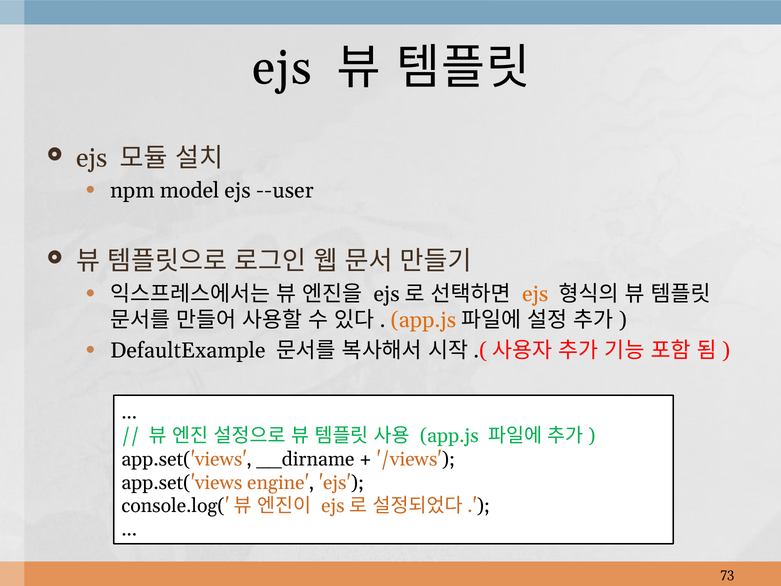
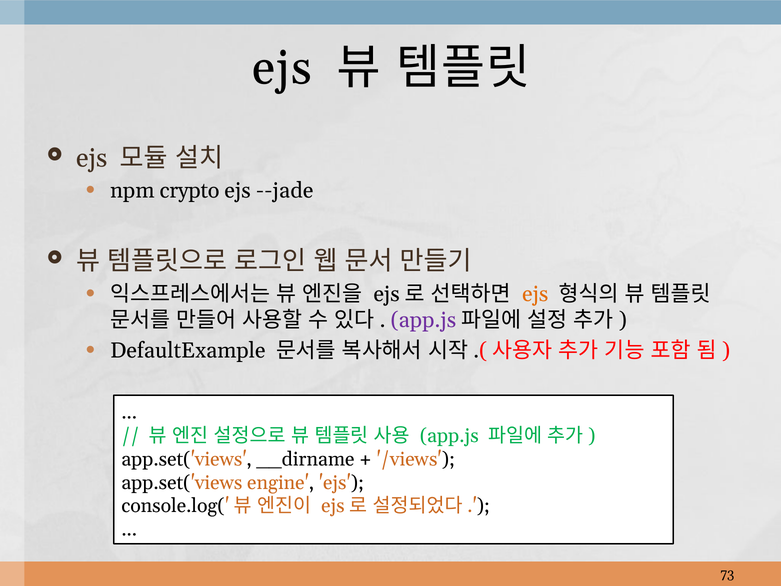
model: model -> crypto
--user: --user -> --jade
app.js at (423, 320) colour: orange -> purple
